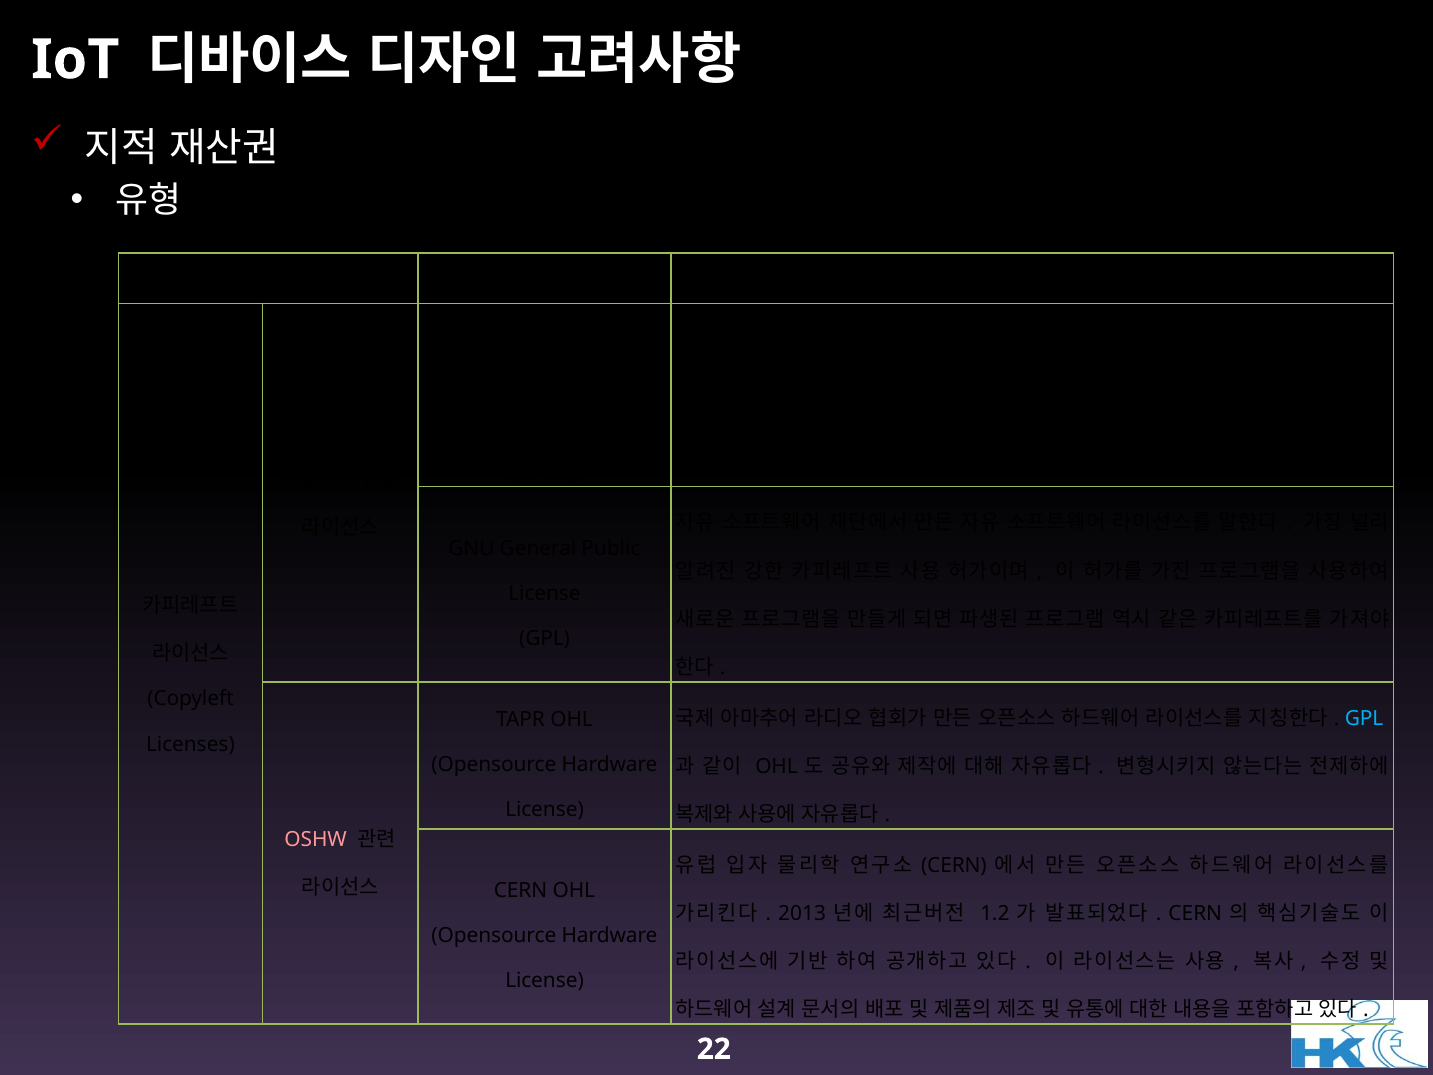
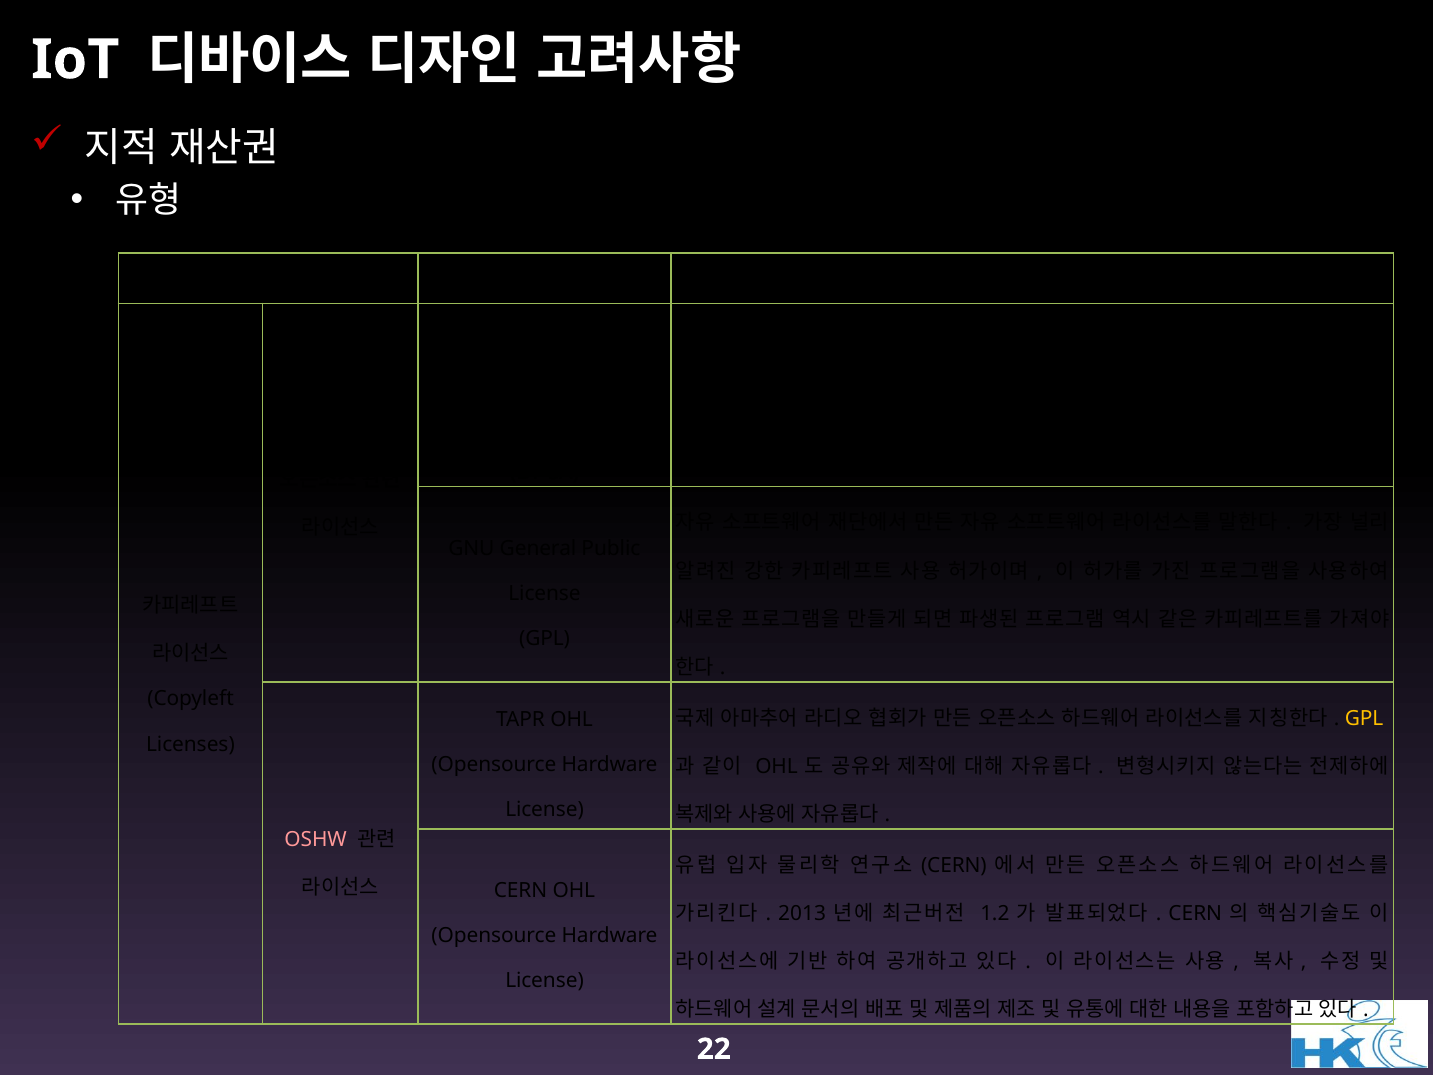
GPL at (1364, 718) colour: light blue -> yellow
